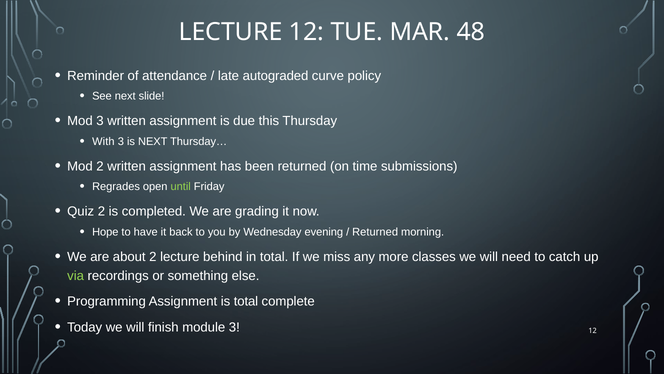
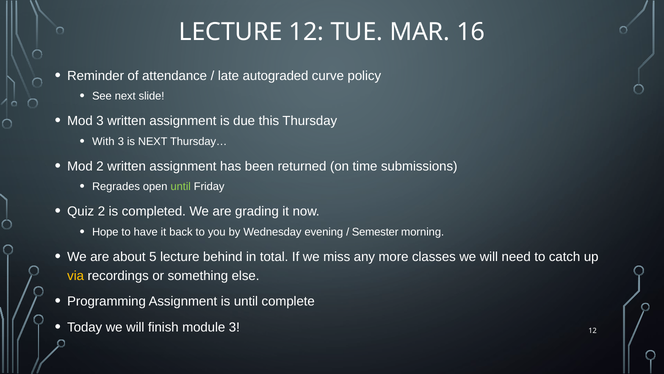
48: 48 -> 16
Returned at (375, 232): Returned -> Semester
about 2: 2 -> 5
via colour: light green -> yellow
is total: total -> until
